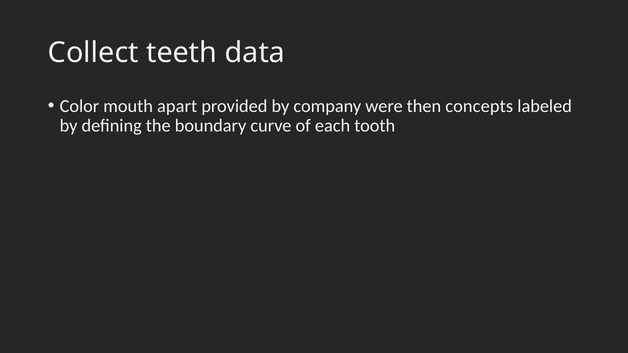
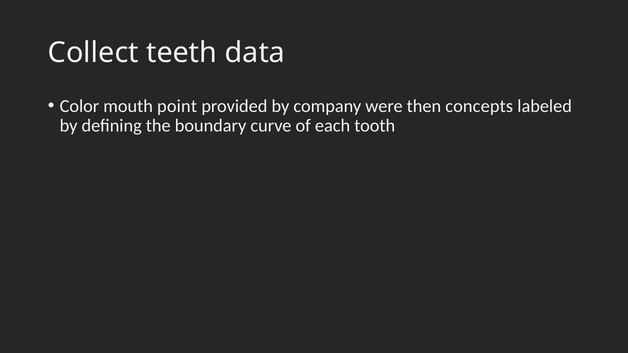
apart: apart -> point
